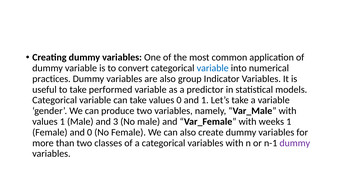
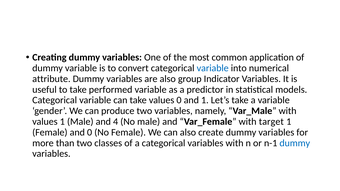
practices: practices -> attribute
3: 3 -> 4
weeks: weeks -> target
dummy at (295, 143) colour: purple -> blue
